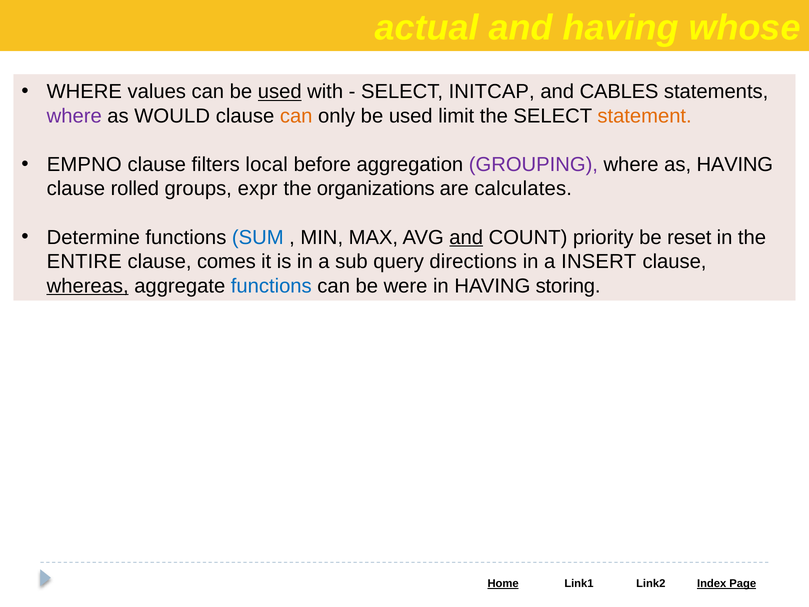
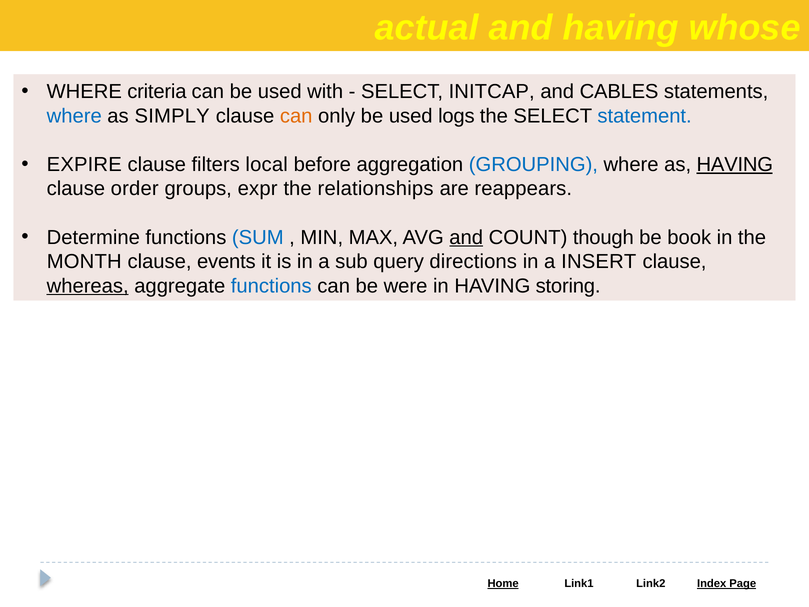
values: values -> criteria
used at (280, 92) underline: present -> none
where at (74, 116) colour: purple -> blue
WOULD: WOULD -> SIMPLY
limit: limit -> logs
statement colour: orange -> blue
EMPNO: EMPNO -> EXPIRE
GROUPING colour: purple -> blue
HAVING at (735, 164) underline: none -> present
rolled: rolled -> order
organizations: organizations -> relationships
calculates: calculates -> reappears
priority: priority -> though
reset: reset -> book
ENTIRE: ENTIRE -> MONTH
comes: comes -> events
